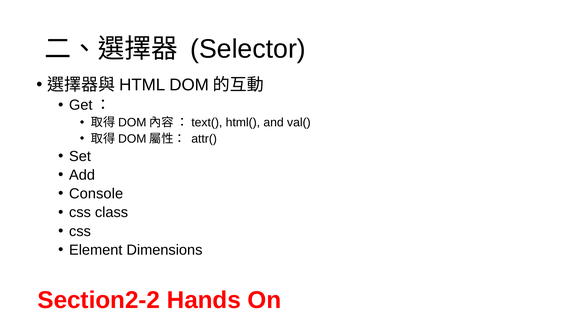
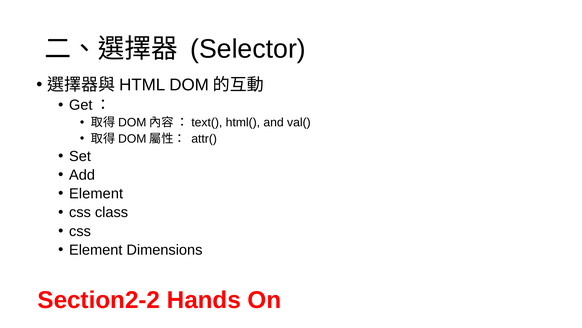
Console at (96, 193): Console -> Element
